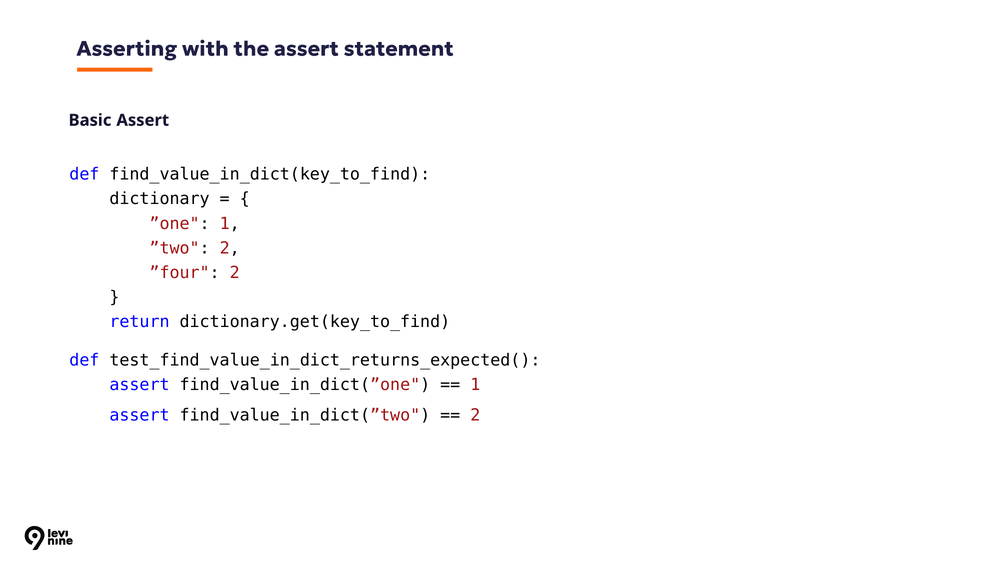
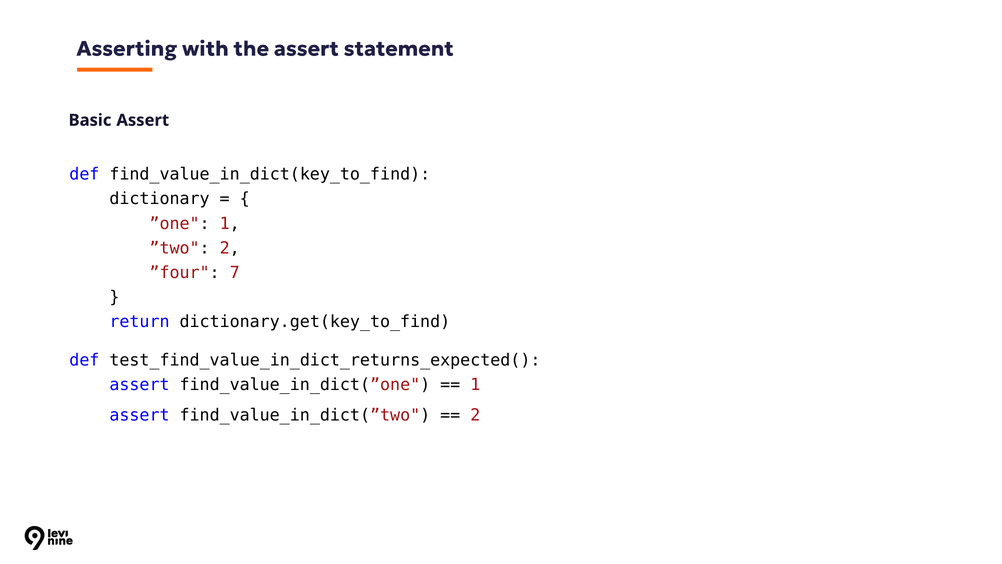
”four 2: 2 -> 7
